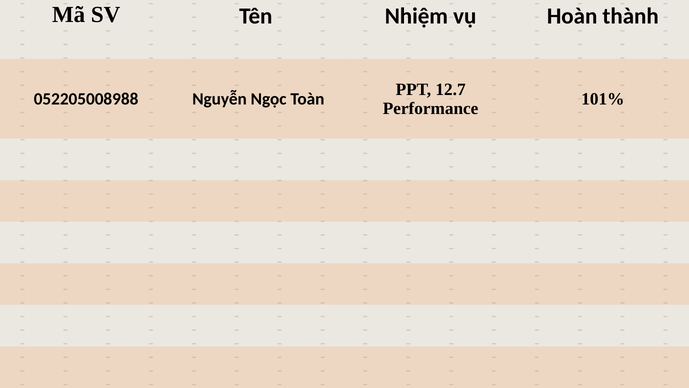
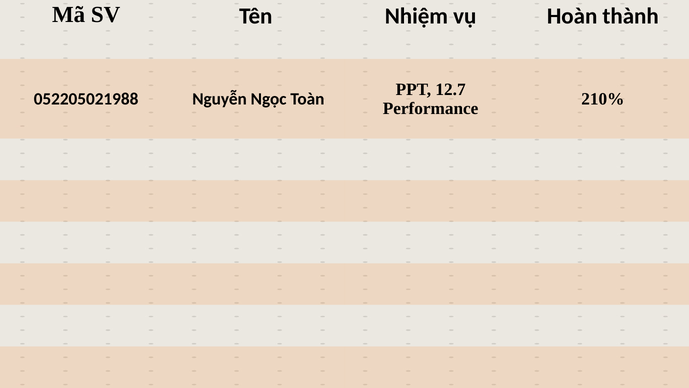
101%: 101% -> 210%
052205008988: 052205008988 -> 052205021988
